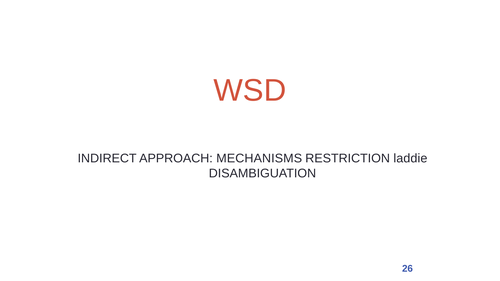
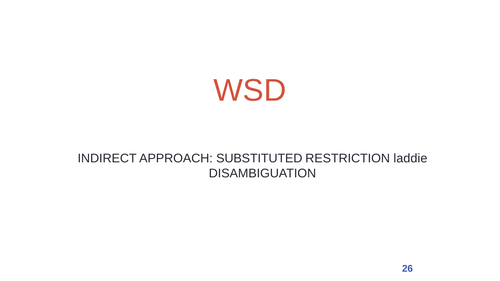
MECHANISMS: MECHANISMS -> SUBSTITUTED
